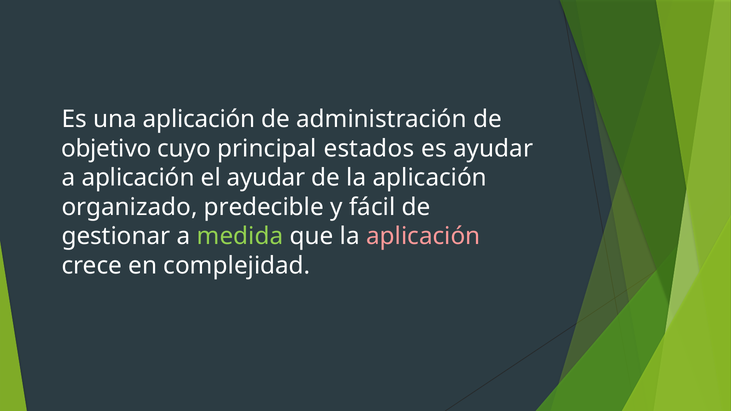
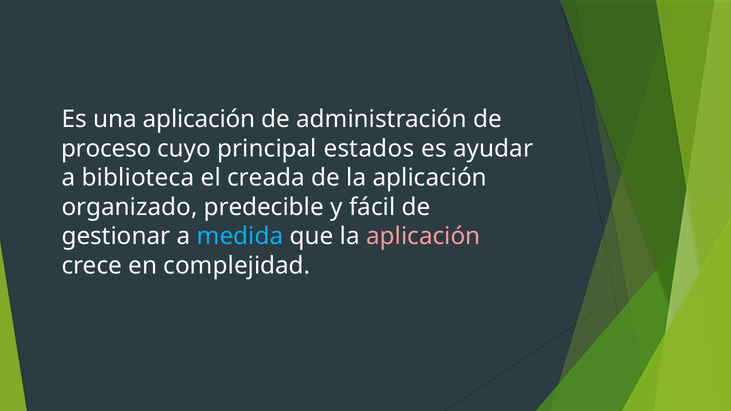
objetivo: objetivo -> proceso
a aplicación: aplicación -> biblioteca
el ayudar: ayudar -> creada
medida colour: light green -> light blue
